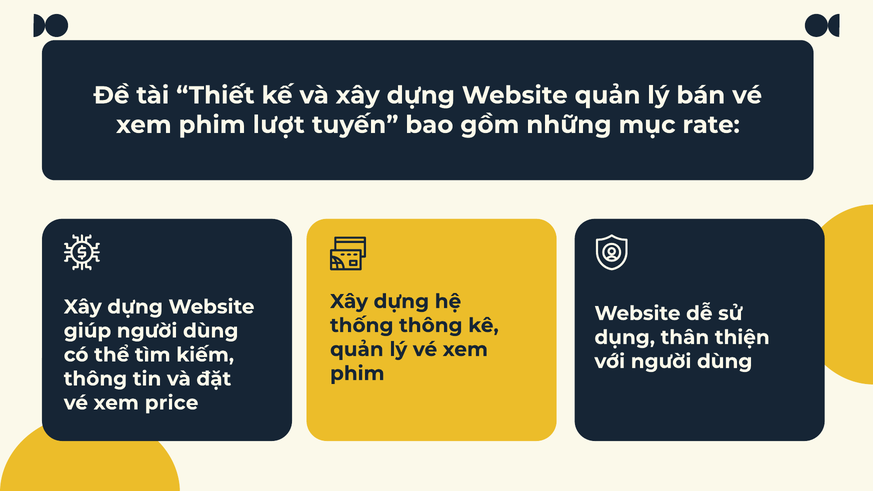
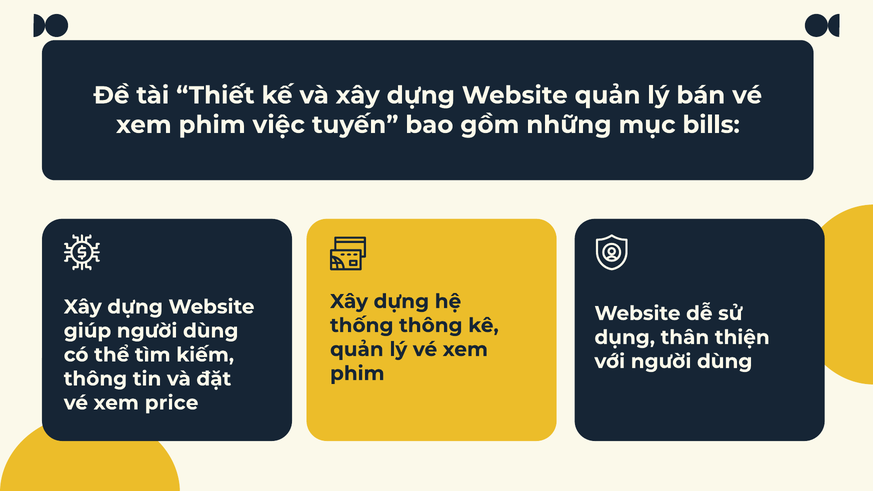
lượt: lượt -> việc
rate: rate -> bills
